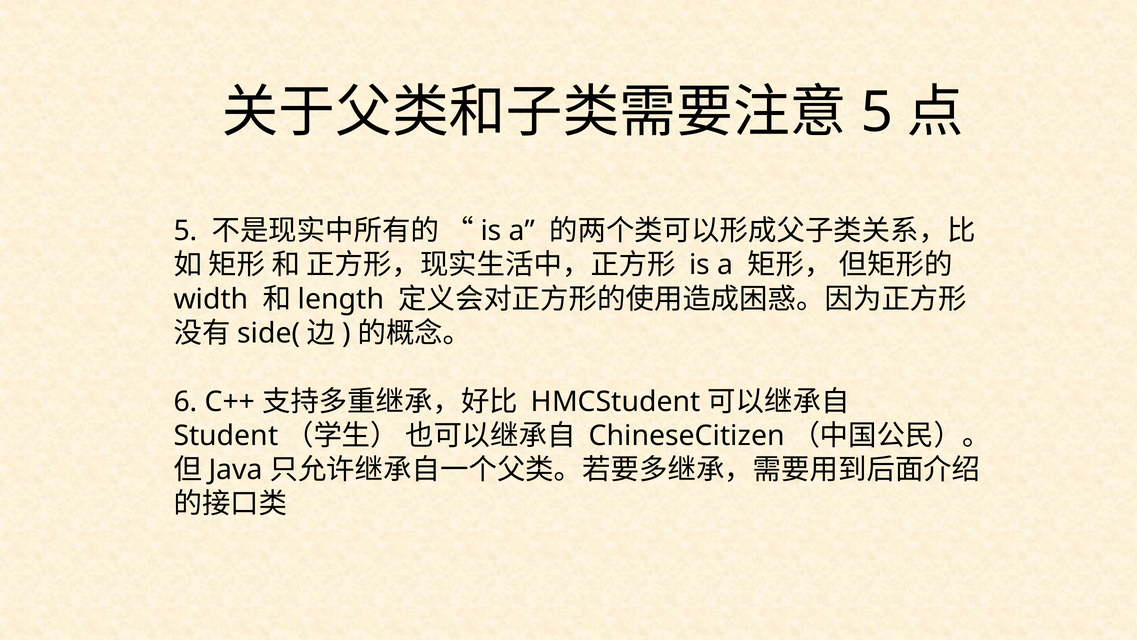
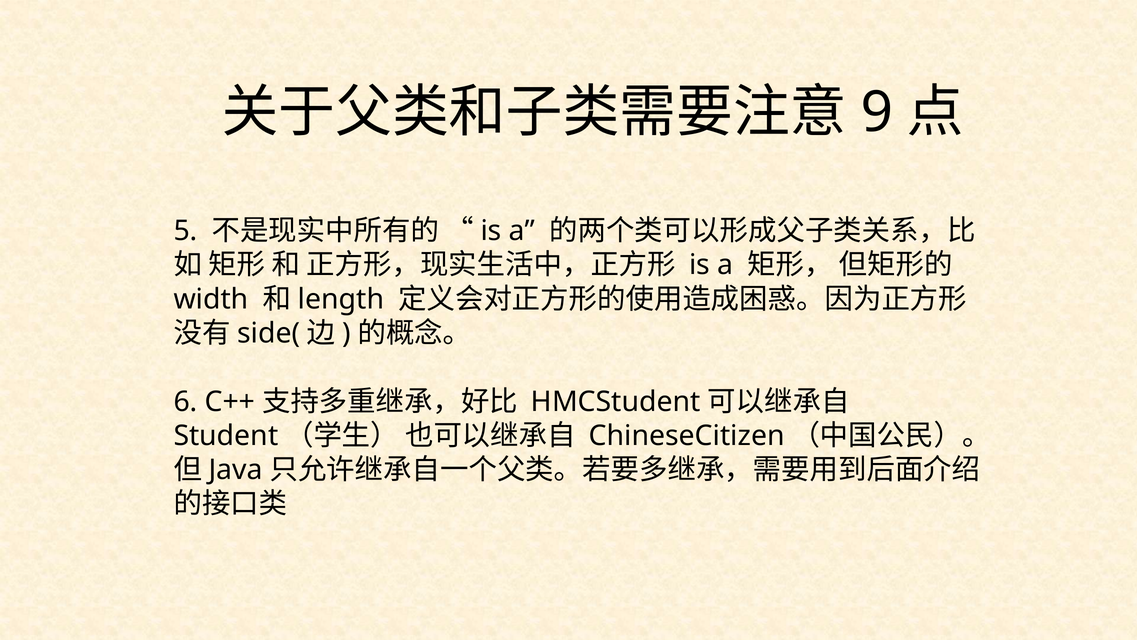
5 at (877, 112): 5 -> 9
